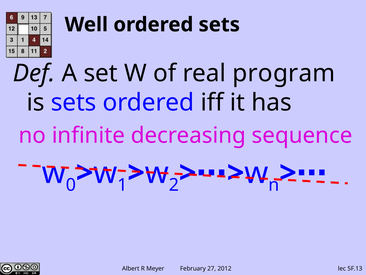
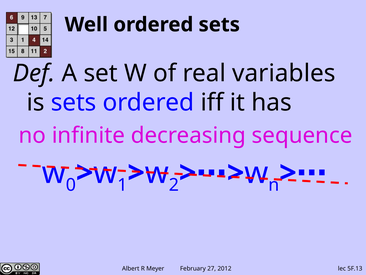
program: program -> variables
